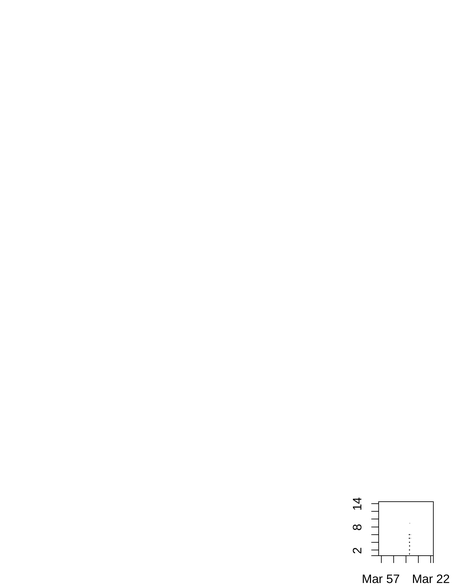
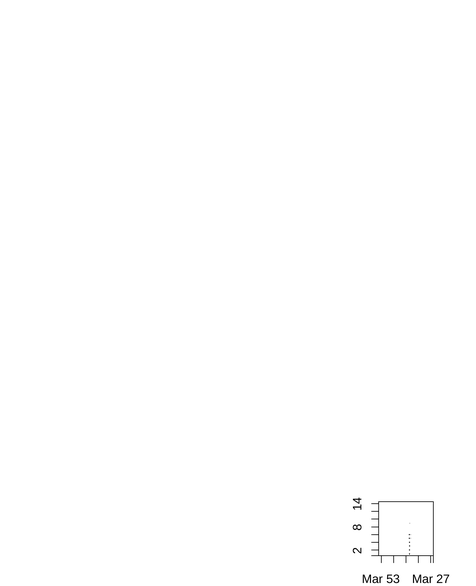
57: 57 -> 53
22: 22 -> 27
